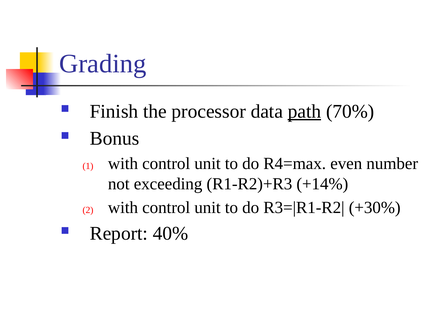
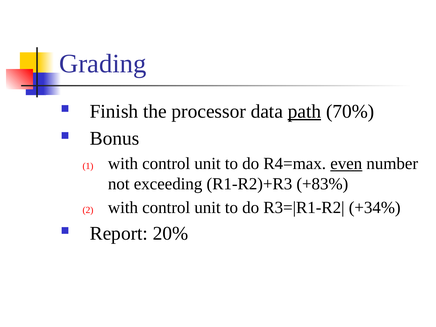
even underline: none -> present
+14%: +14% -> +83%
+30%: +30% -> +34%
40%: 40% -> 20%
